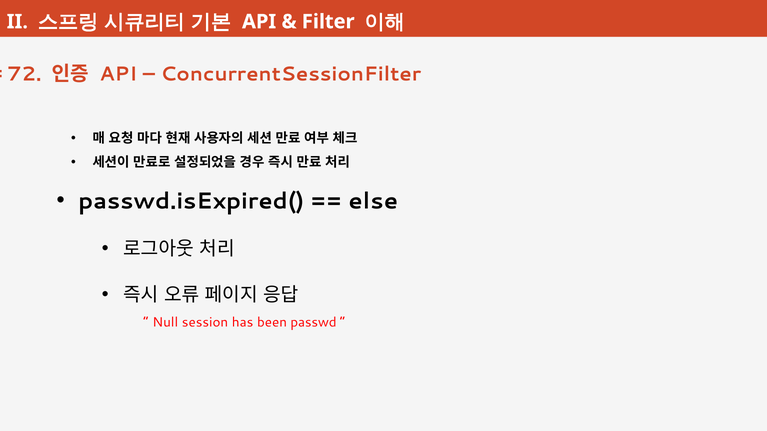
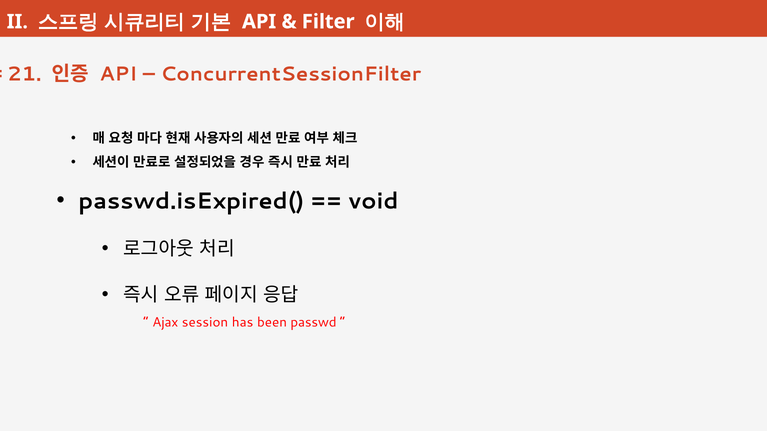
72: 72 -> 21
else: else -> void
Null: Null -> Ajax
